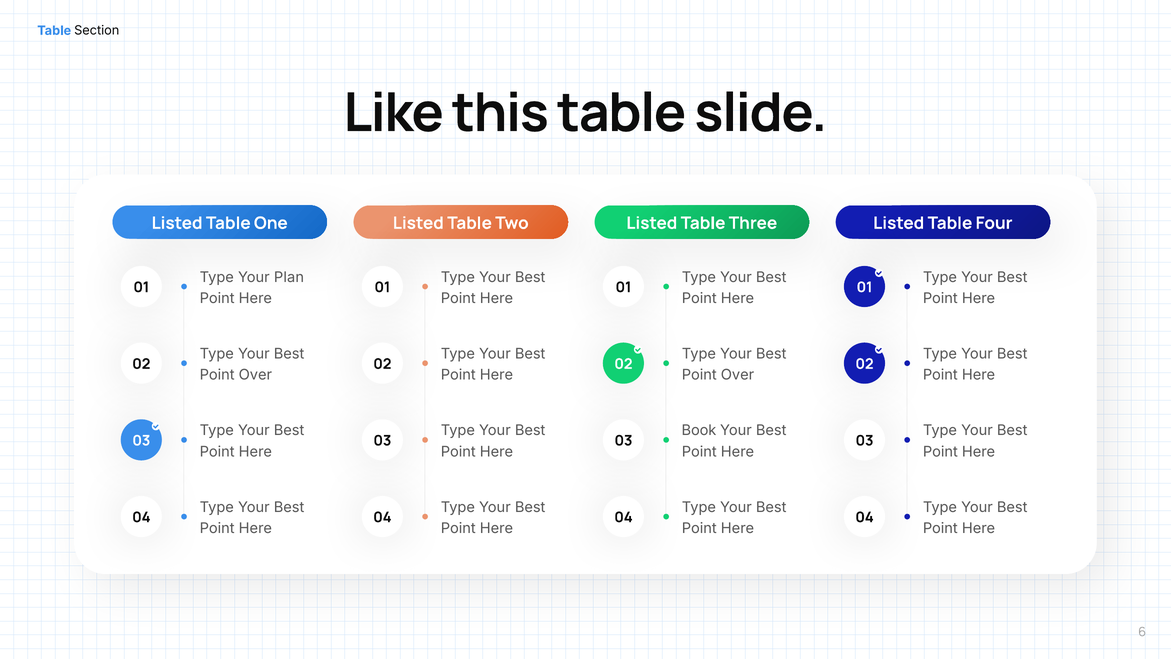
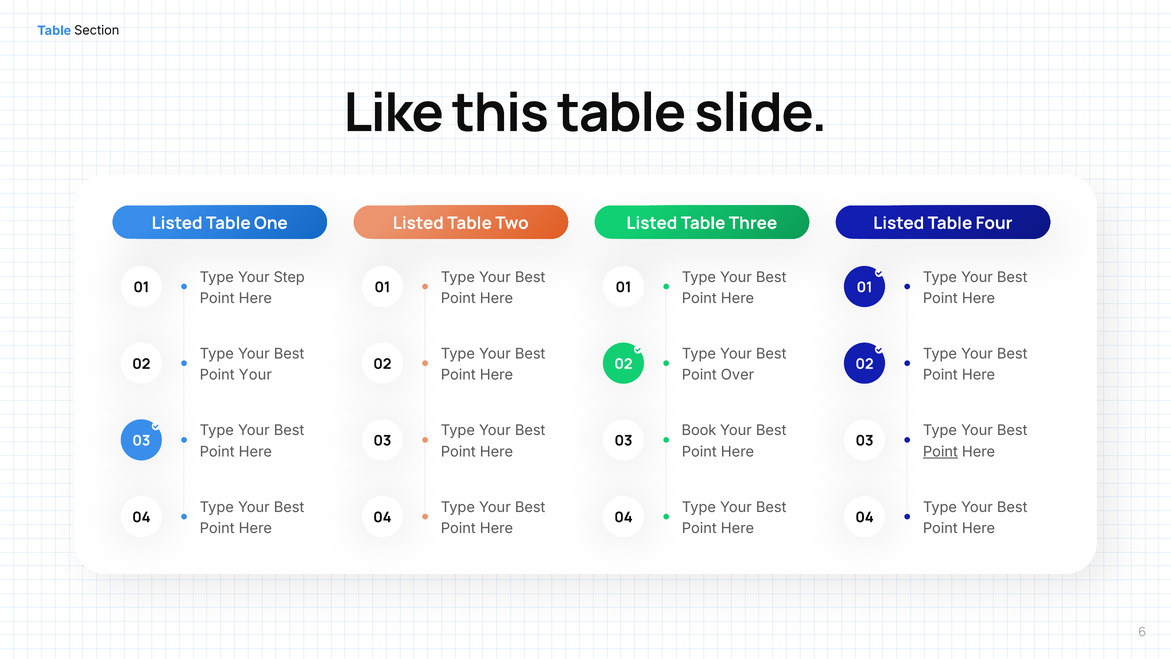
Plan: Plan -> Step
Over at (255, 375): Over -> Your
Point at (940, 451) underline: none -> present
